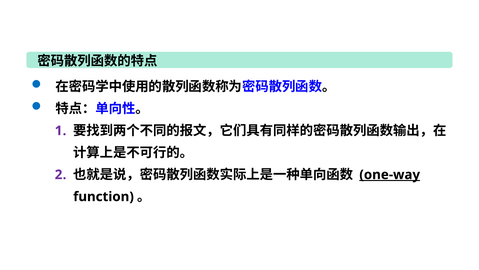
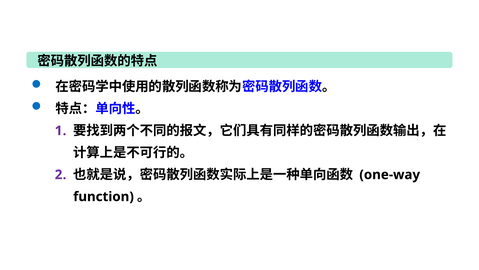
one-way underline: present -> none
